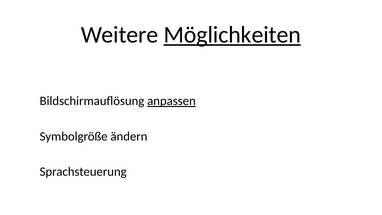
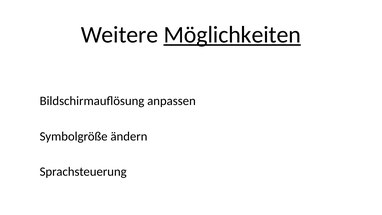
anpassen underline: present -> none
